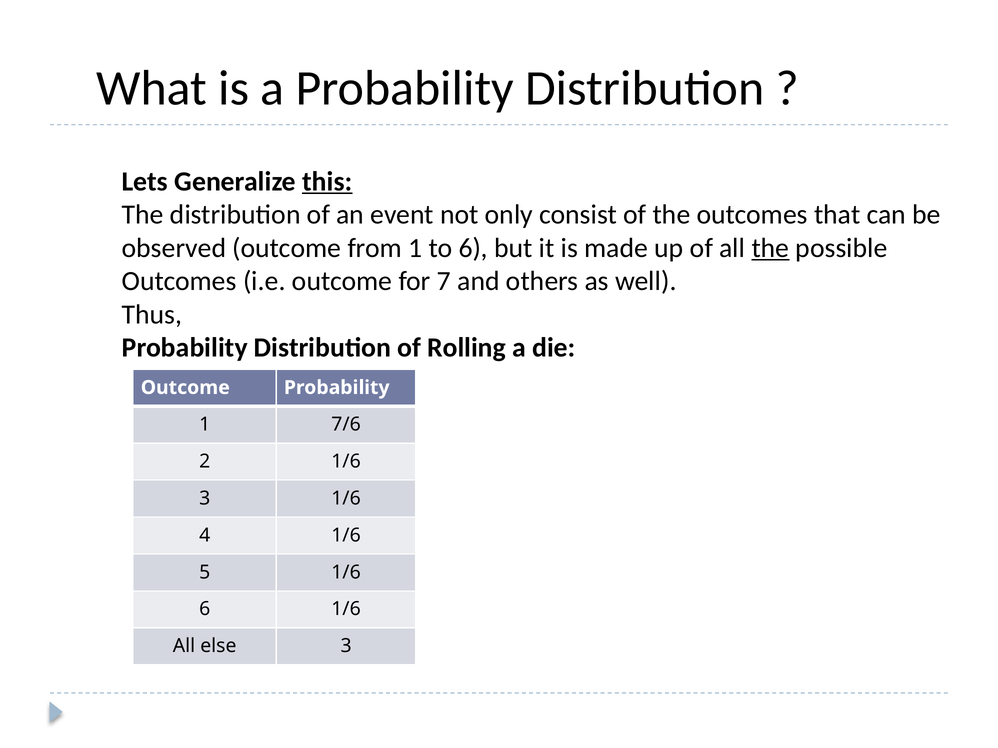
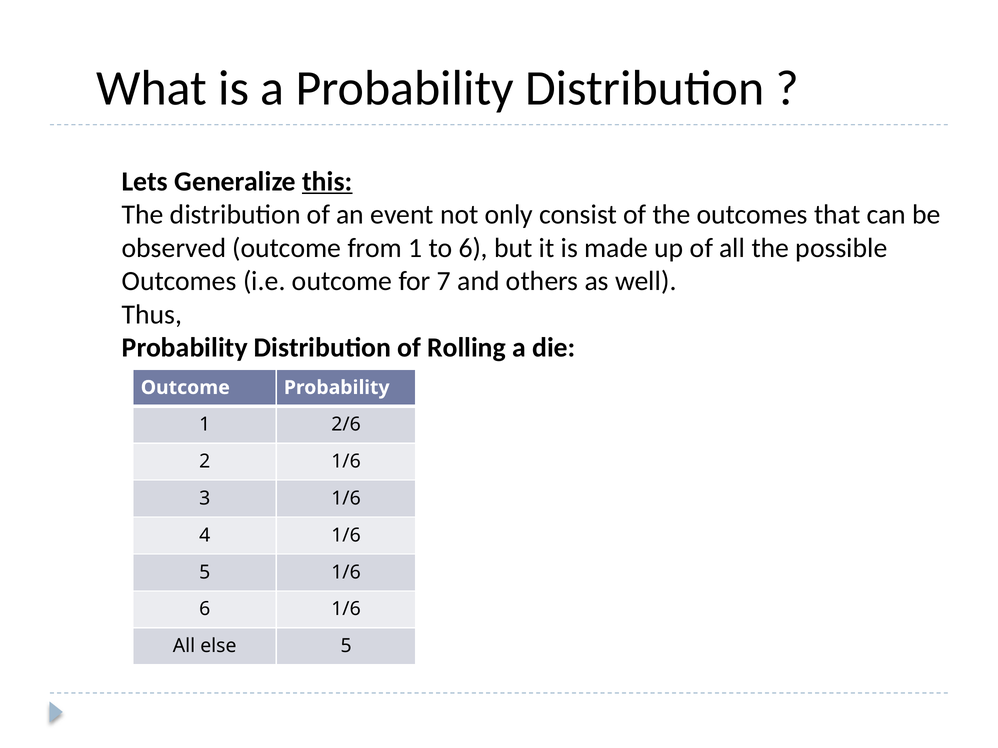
the at (770, 248) underline: present -> none
7/6: 7/6 -> 2/6
else 3: 3 -> 5
